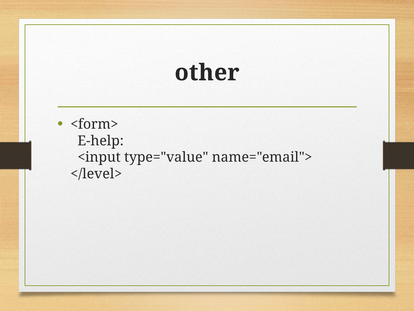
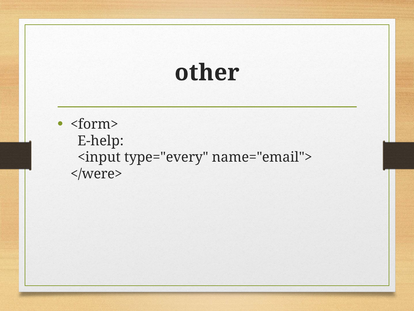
type="value: type="value -> type="every
</level>: </level> -> </were>
